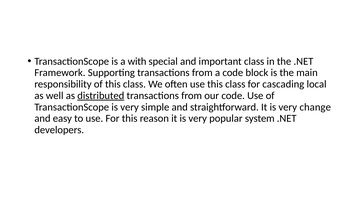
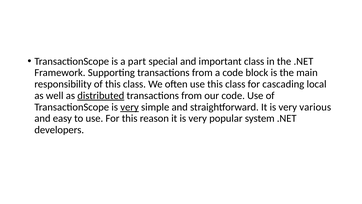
with: with -> part
very at (130, 107) underline: none -> present
change: change -> various
